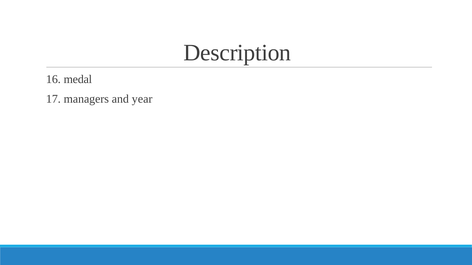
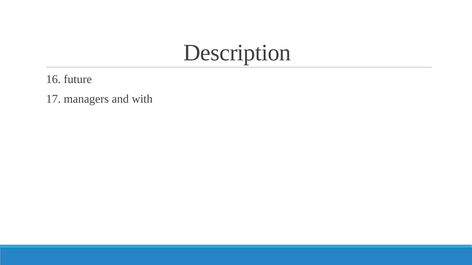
medal: medal -> future
year: year -> with
